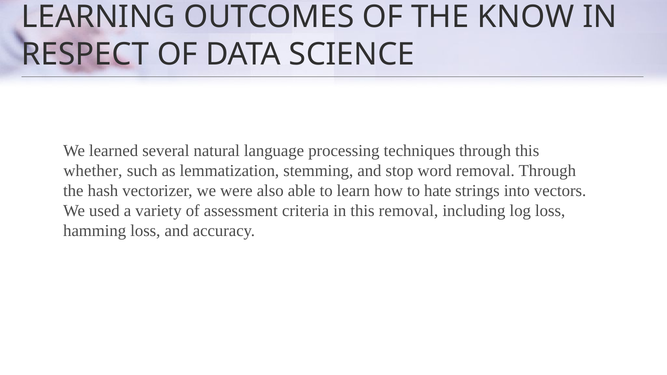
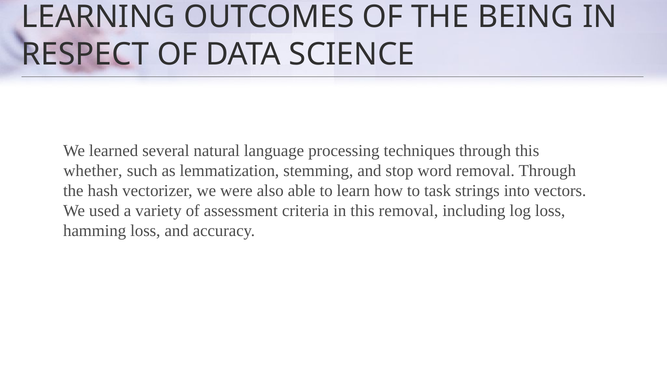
KNOW: KNOW -> BEING
hate: hate -> task
